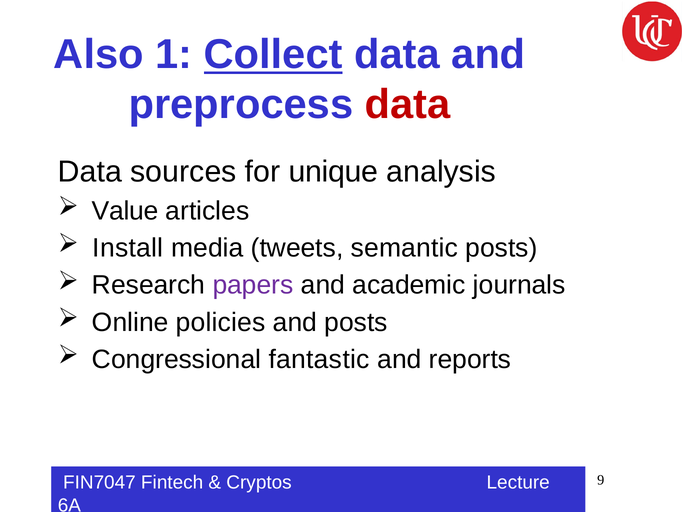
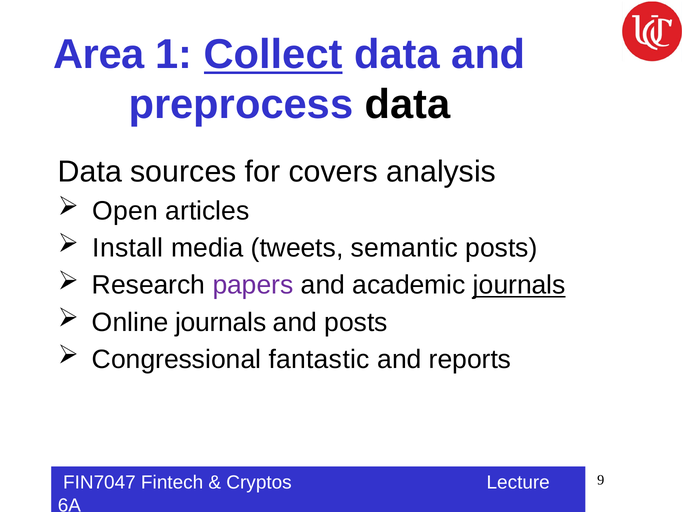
Also: Also -> Area
data at (408, 105) colour: red -> black
unique: unique -> covers
Value: Value -> Open
journals at (519, 285) underline: none -> present
Online policies: policies -> journals
